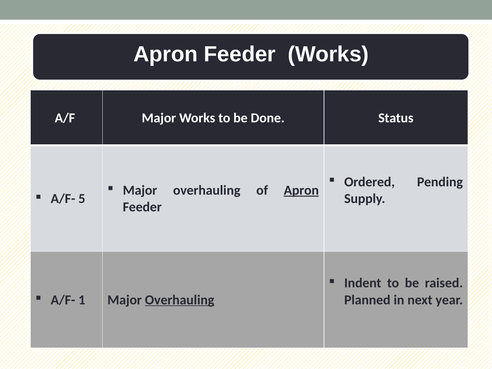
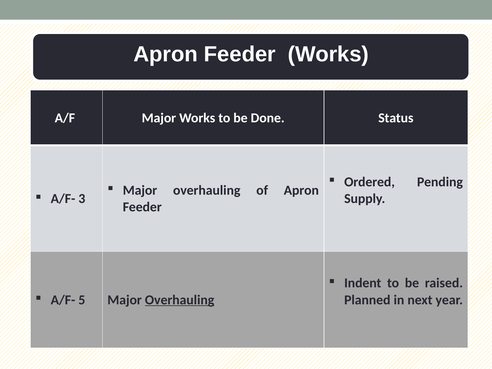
Apron at (301, 190) underline: present -> none
5: 5 -> 3
1: 1 -> 5
